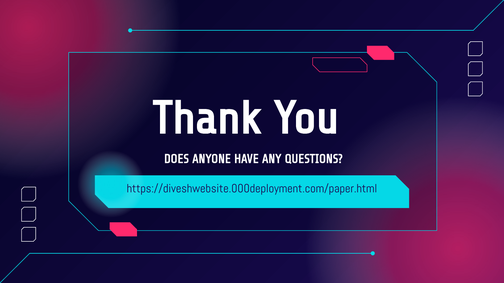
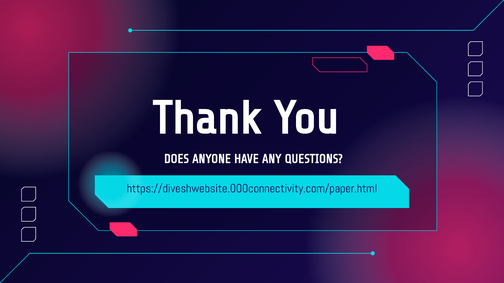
https://diveshwebsite.000deployment.com/paper.html: https://diveshwebsite.000deployment.com/paper.html -> https://diveshwebsite.000connectivity.com/paper.html
